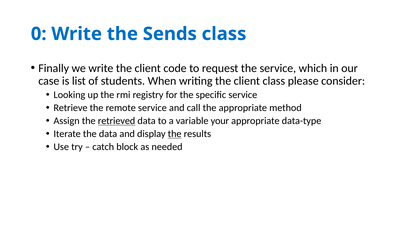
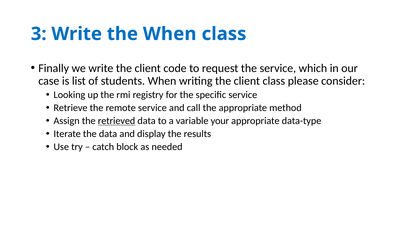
0: 0 -> 3
the Sends: Sends -> When
the at (175, 134) underline: present -> none
